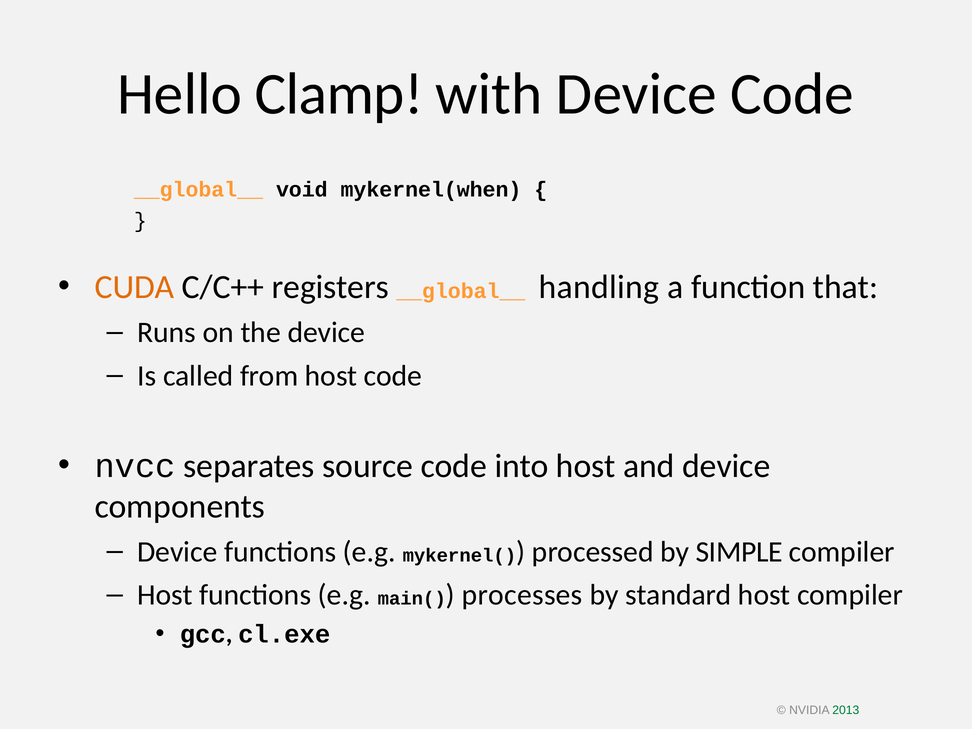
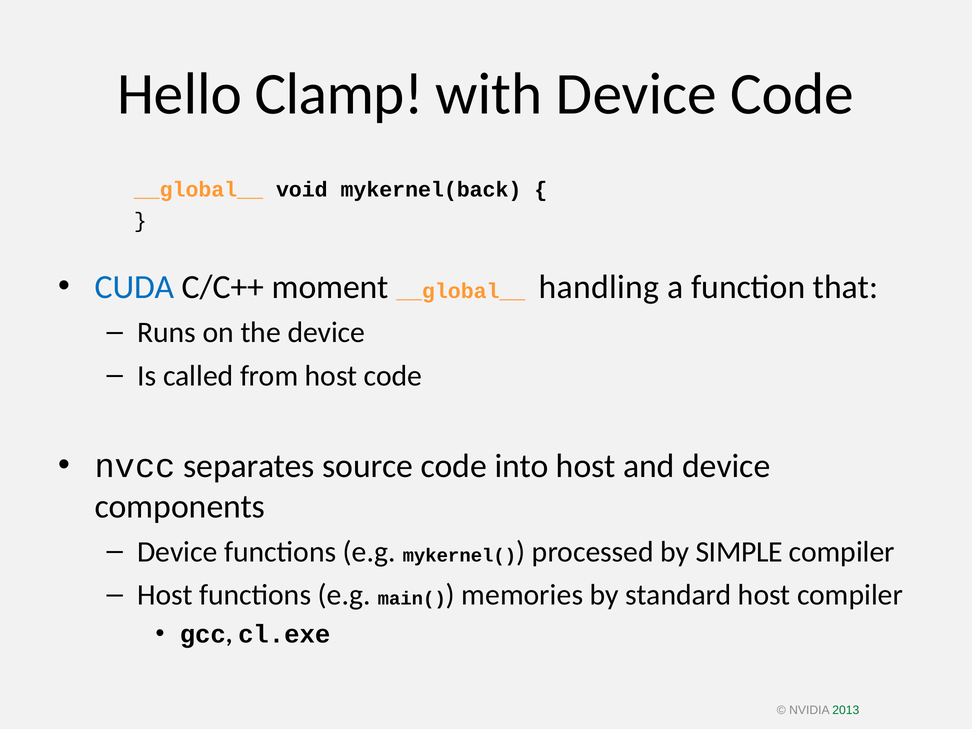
mykernel(when: mykernel(when -> mykernel(back
CUDA colour: orange -> blue
registers: registers -> moment
processes: processes -> memories
